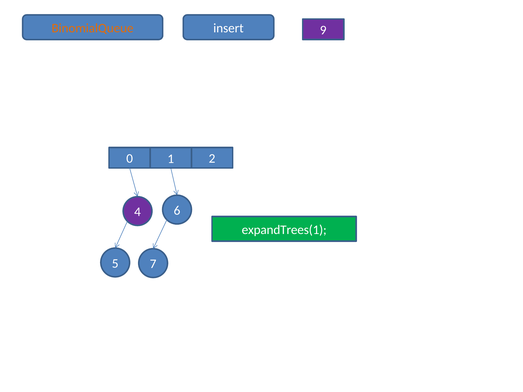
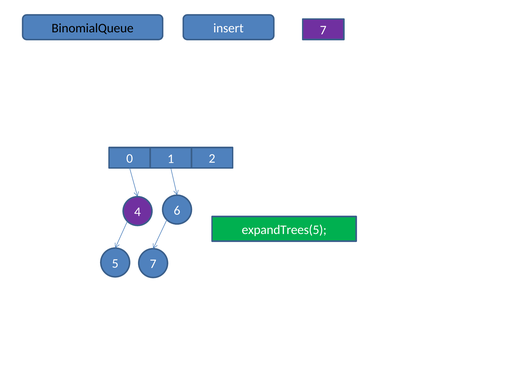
BinomialQueue colour: orange -> black
insert 9: 9 -> 7
expandTrees(1: expandTrees(1 -> expandTrees(5
